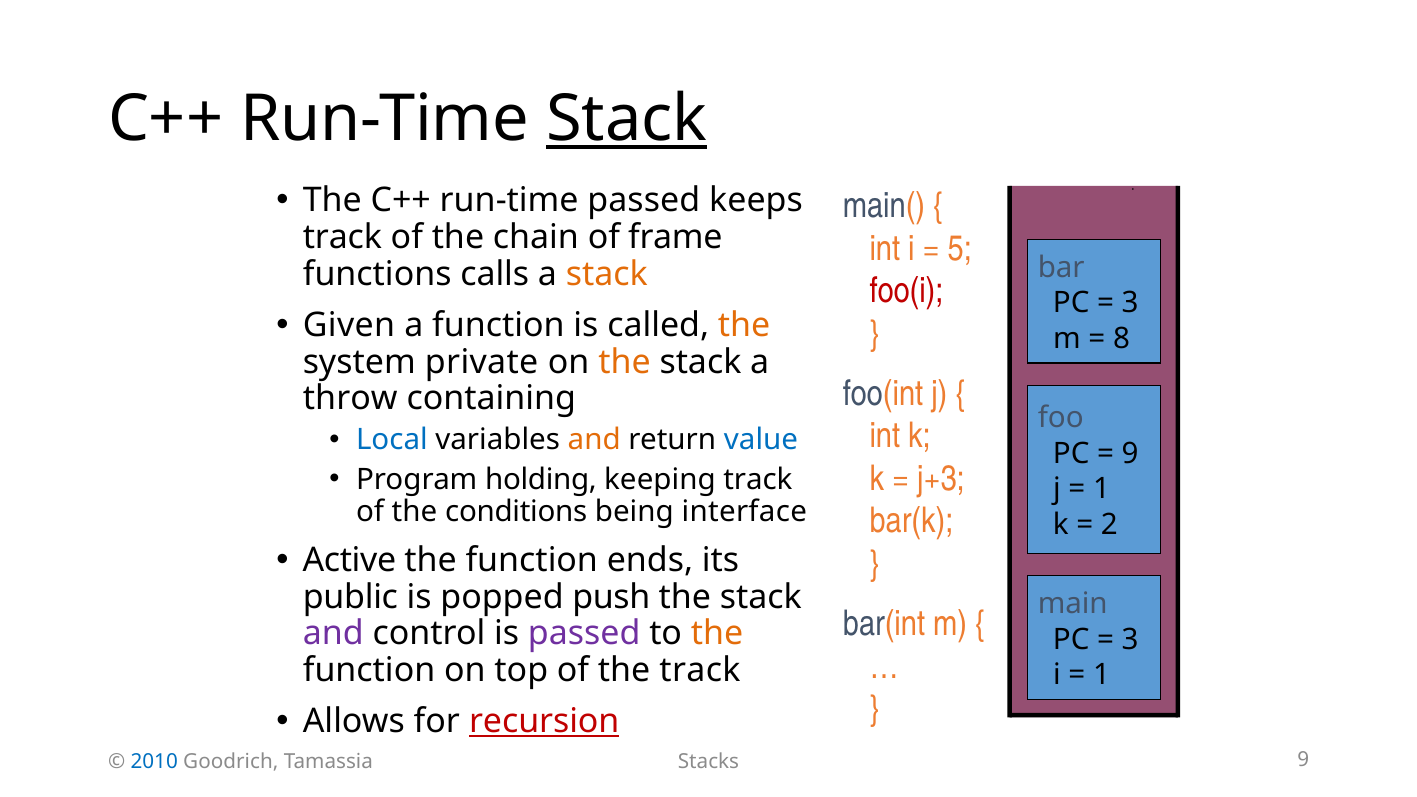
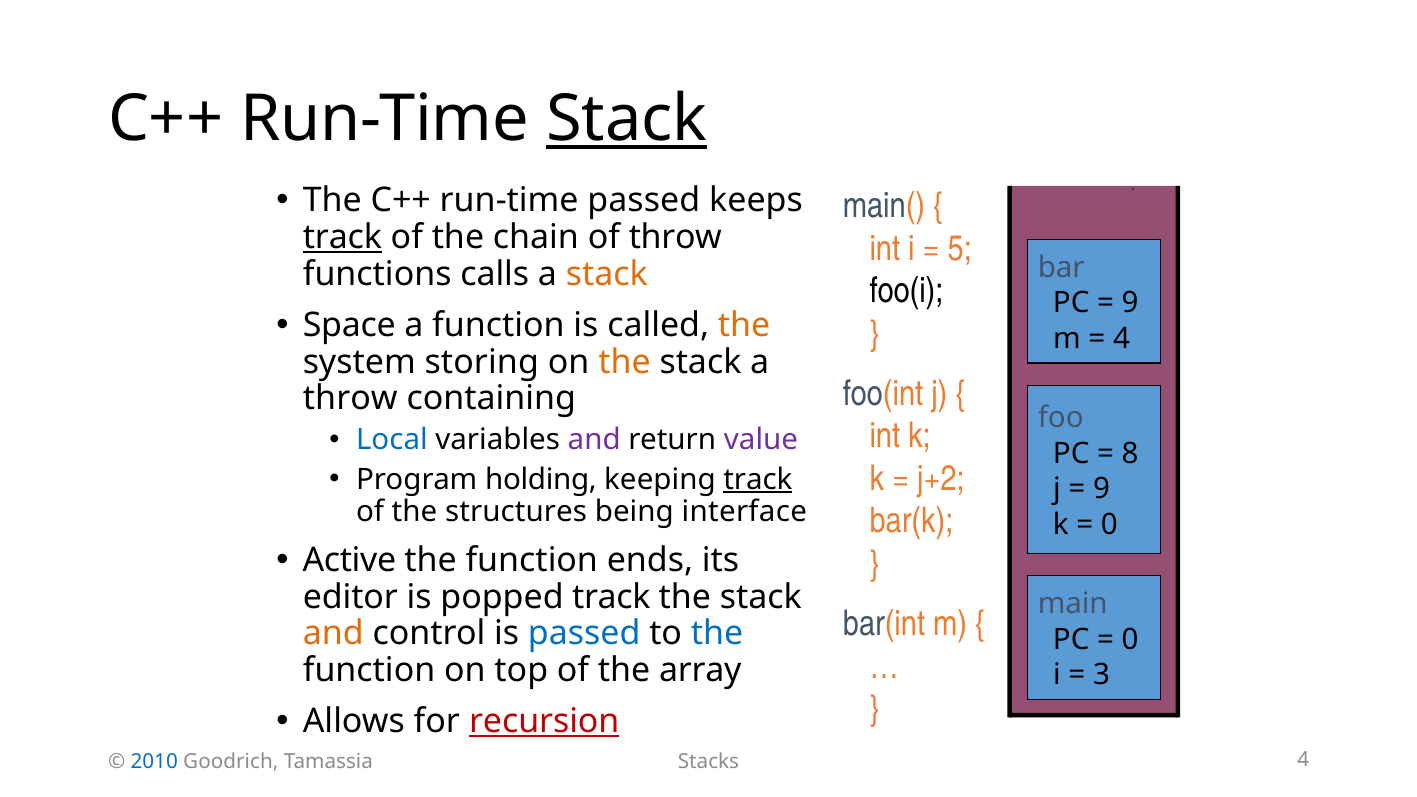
track at (342, 237) underline: none -> present
of frame: frame -> throw
foo(i colour: red -> black
3 at (1130, 303): 3 -> 9
Given: Given -> Space
8 at (1121, 339): 8 -> 4
private: private -> storing
and at (594, 440) colour: orange -> purple
value colour: blue -> purple
9 at (1130, 454): 9 -> 8
track at (758, 479) underline: none -> present
j+3: j+3 -> j+2
1 at (1101, 489): 1 -> 9
conditions: conditions -> structures
2 at (1109, 525): 2 -> 0
public: public -> editor
popped push: push -> track
and at (333, 634) colour: purple -> orange
passed at (584, 634) colour: purple -> blue
the at (717, 634) colour: orange -> blue
3 at (1130, 640): 3 -> 0
the track: track -> array
1 at (1101, 675): 1 -> 3
Stacks 9: 9 -> 4
